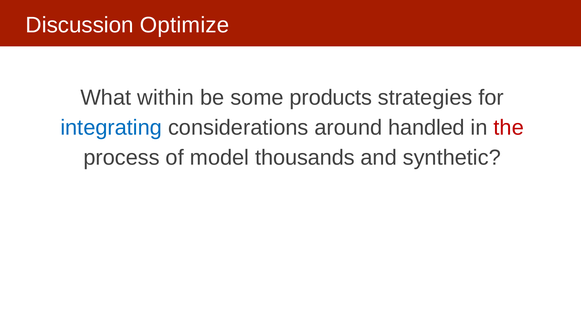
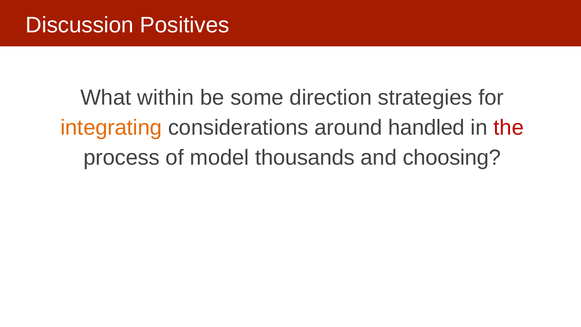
Optimize: Optimize -> Positives
products: products -> direction
integrating colour: blue -> orange
synthetic: synthetic -> choosing
